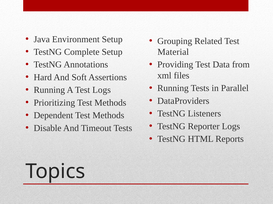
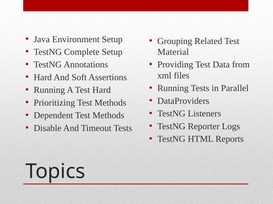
Test Logs: Logs -> Hard
